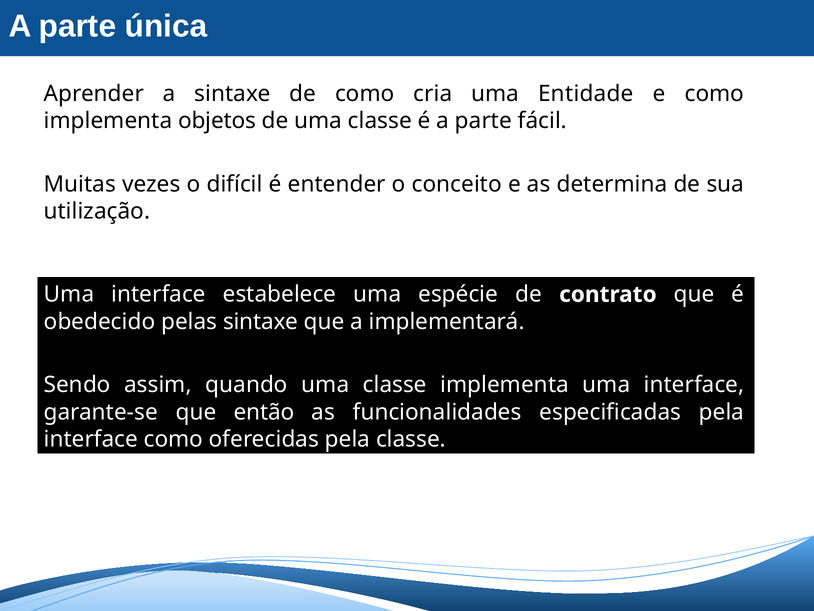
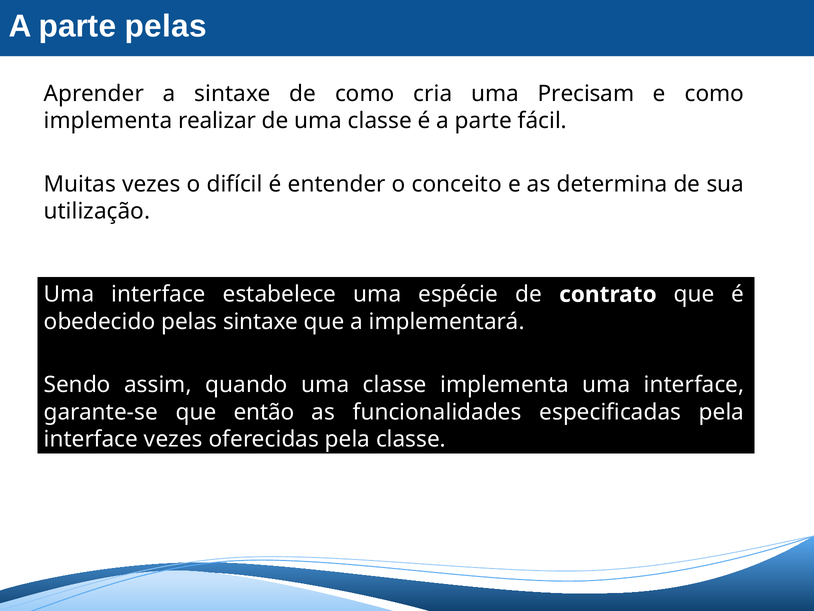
parte única: única -> pelas
Entidade: Entidade -> Precisam
objetos: objetos -> realizar
interface como: como -> vezes
